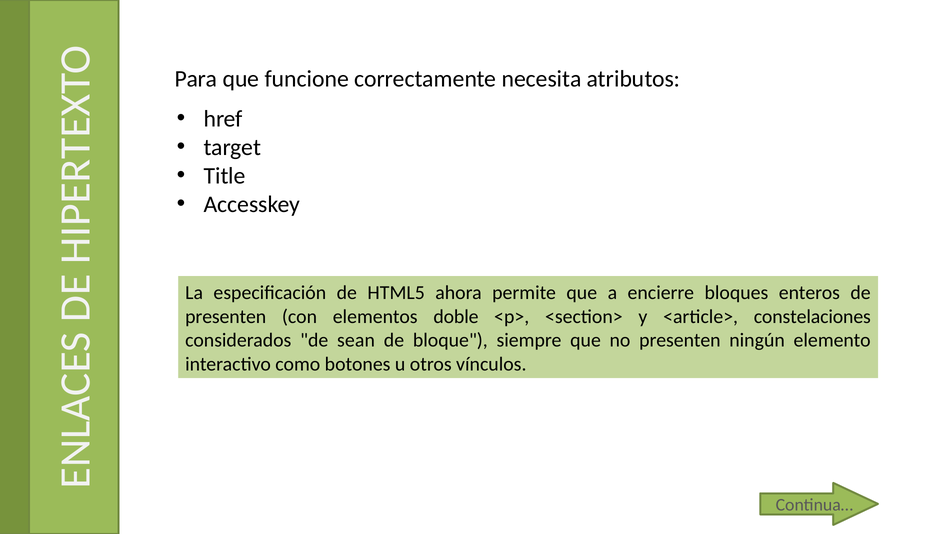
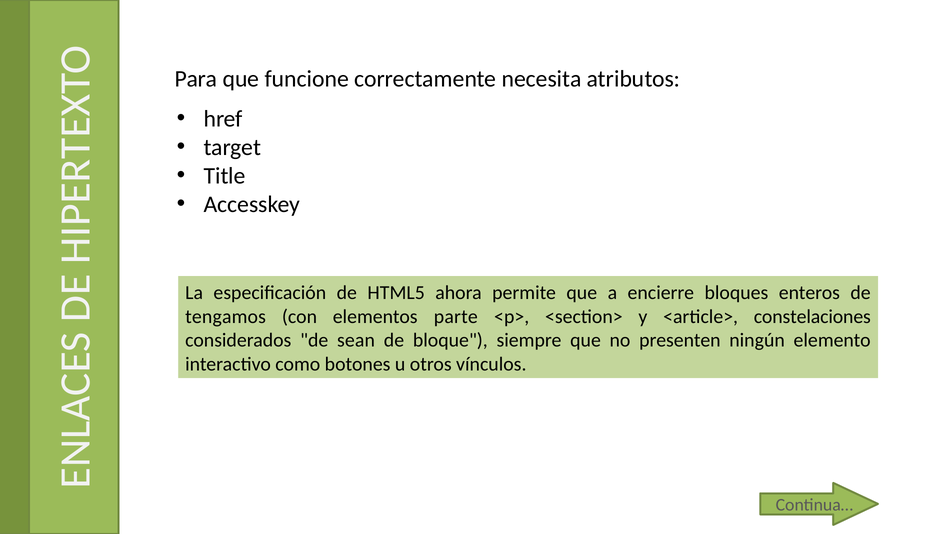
presenten at (226, 316): presenten -> tengamos
doble: doble -> parte
